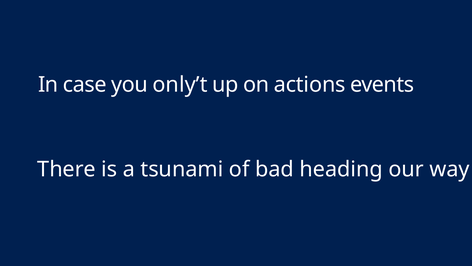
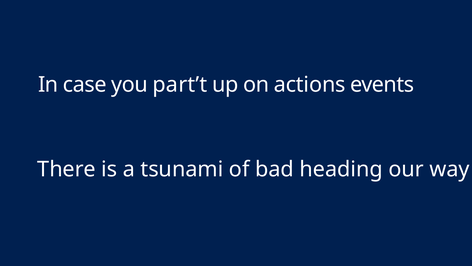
only’t: only’t -> part’t
